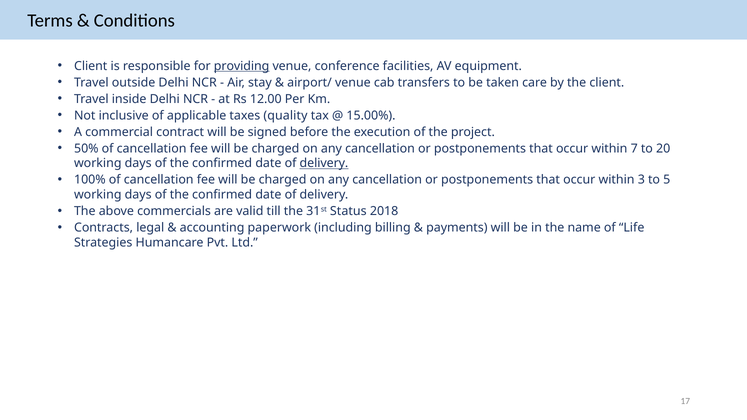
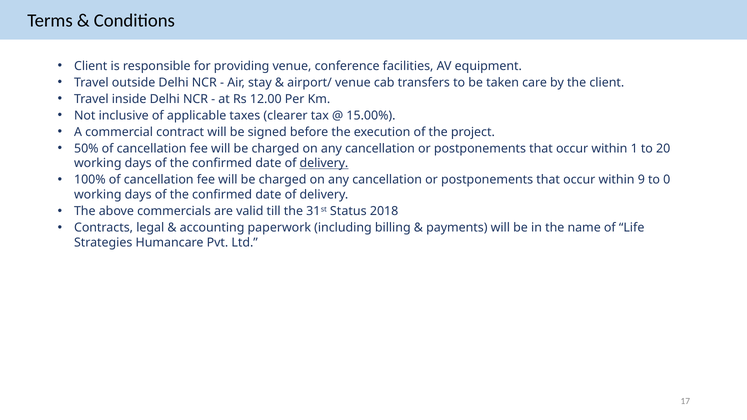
providing underline: present -> none
quality: quality -> clearer
7: 7 -> 1
3: 3 -> 9
5: 5 -> 0
